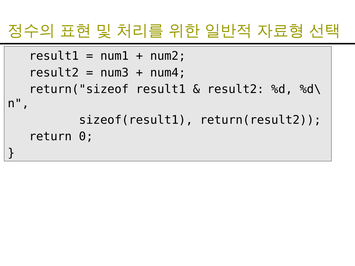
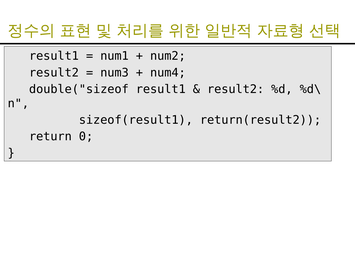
return("sizeof: return("sizeof -> double("sizeof
